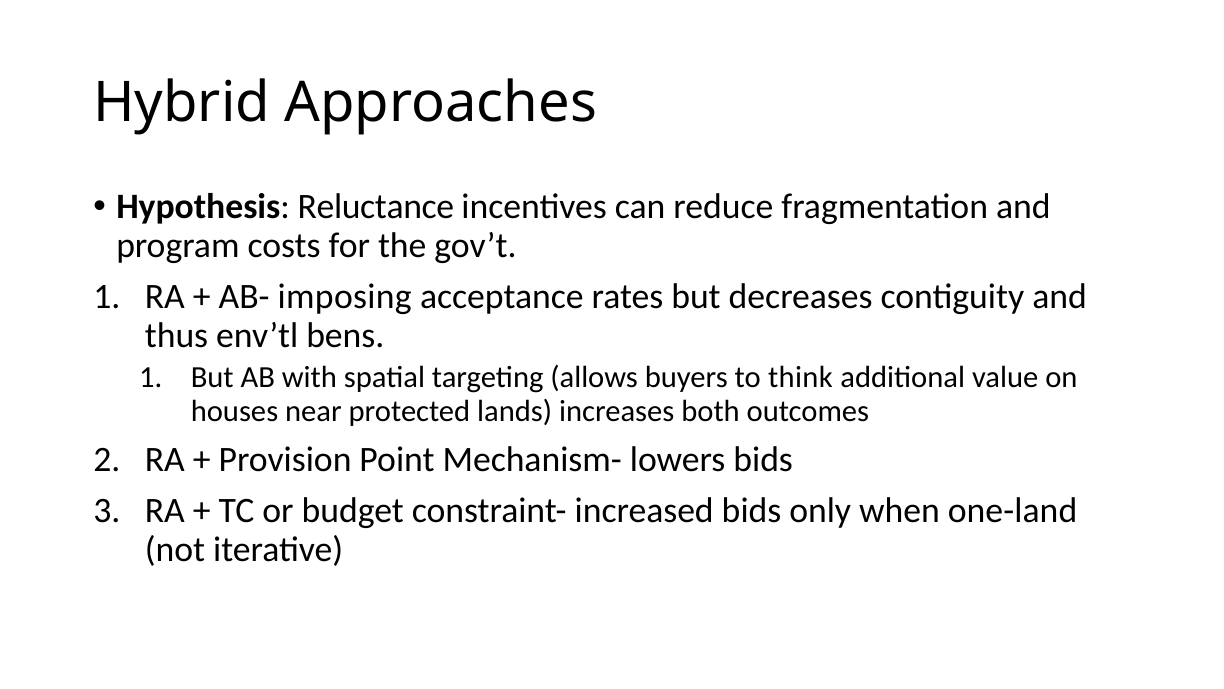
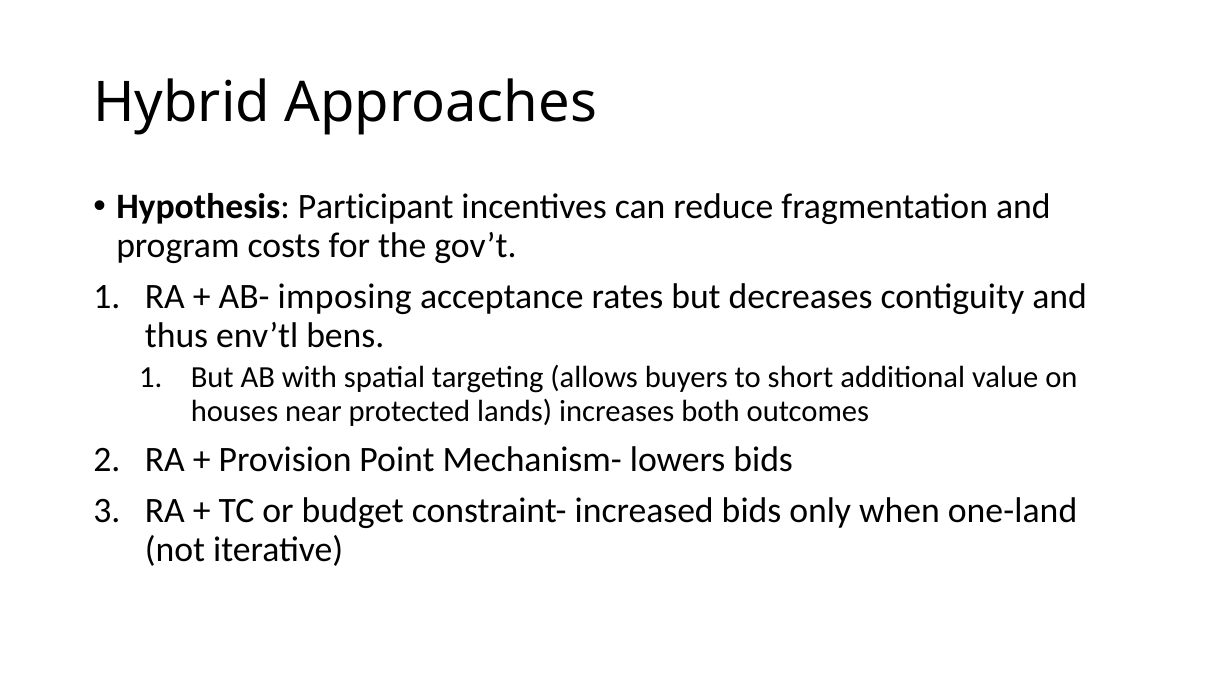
Reluctance: Reluctance -> Participant
think: think -> short
